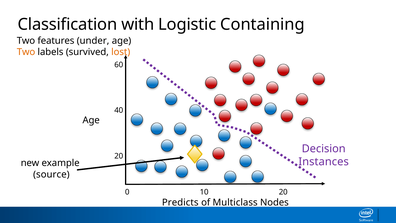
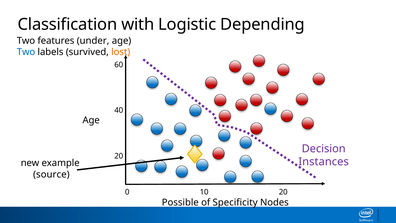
Containing: Containing -> Depending
Two at (26, 52) colour: orange -> blue
Predicts: Predicts -> Possible
Multiclass: Multiclass -> Specificity
